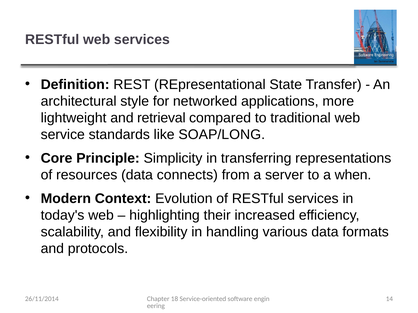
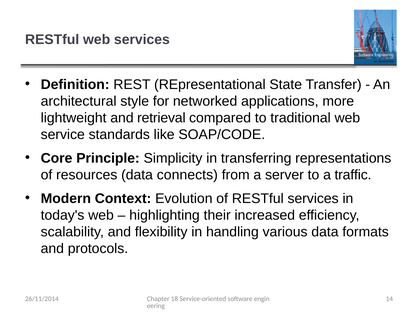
SOAP/LONG: SOAP/LONG -> SOAP/CODE
when: when -> traffic
